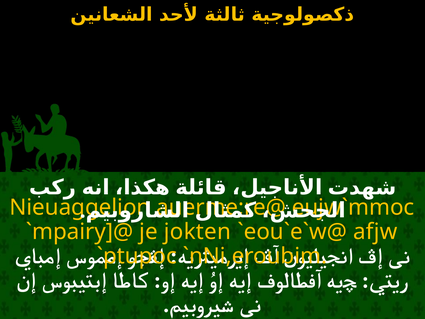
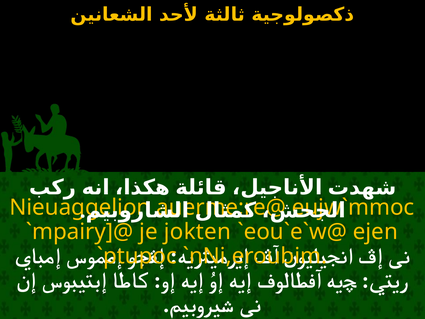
afjw: afjw -> ejen
